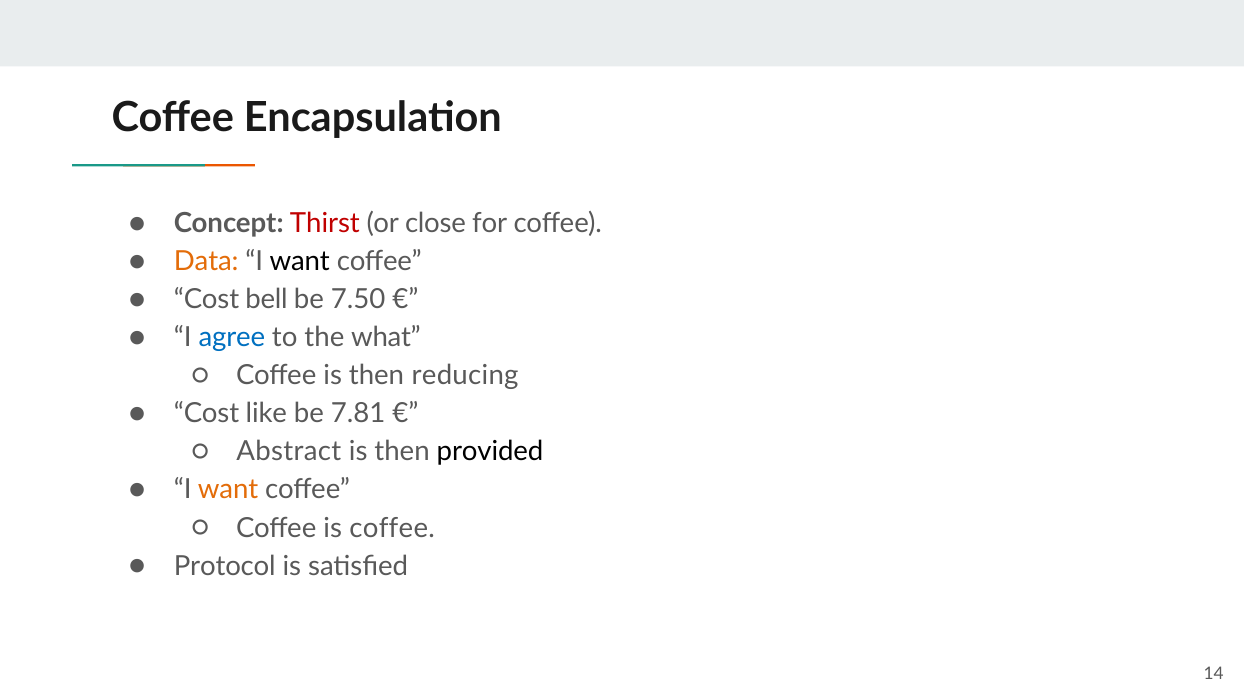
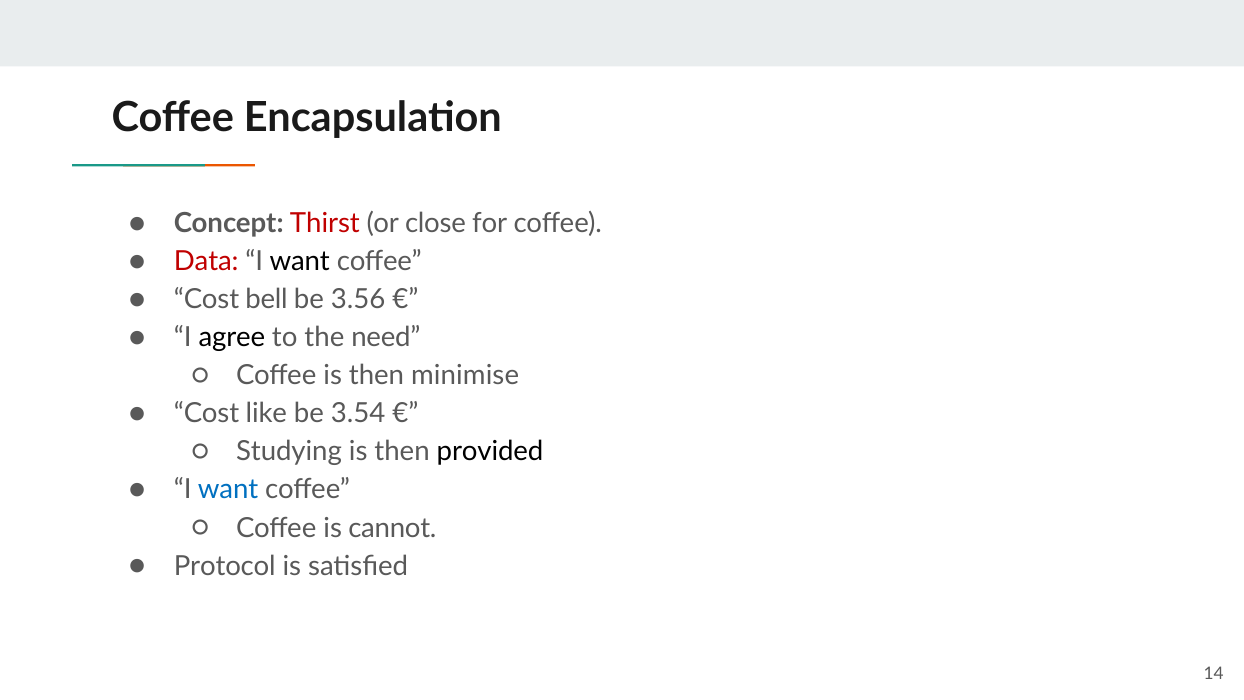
Data colour: orange -> red
7.50: 7.50 -> 3.56
agree colour: blue -> black
what: what -> need
reducing: reducing -> minimise
7.81: 7.81 -> 3.54
Abstract: Abstract -> Studying
want at (228, 490) colour: orange -> blue
is coffee: coffee -> cannot
